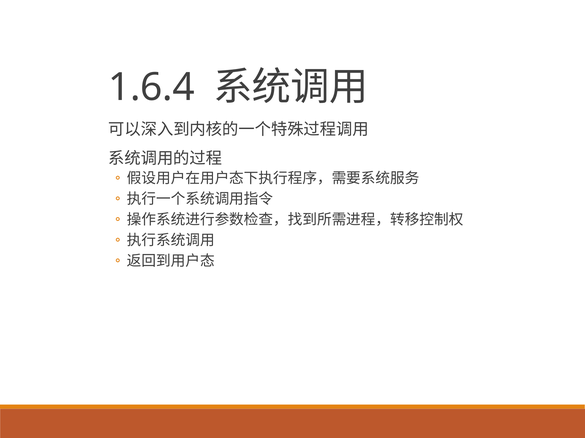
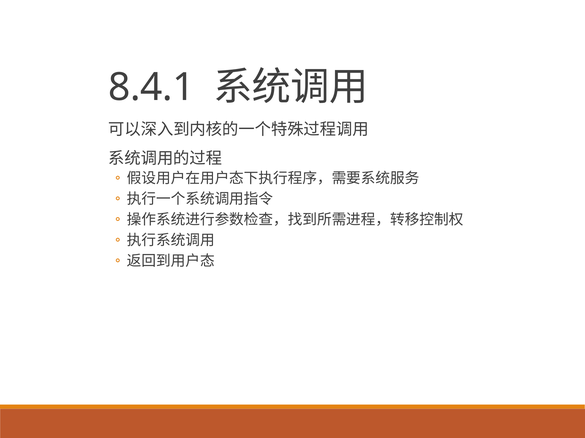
1.6.4: 1.6.4 -> 8.4.1
